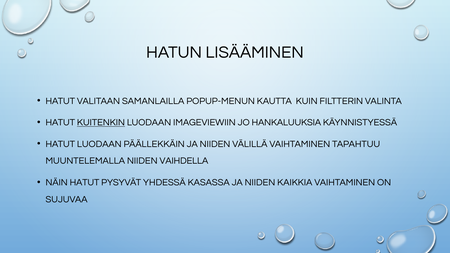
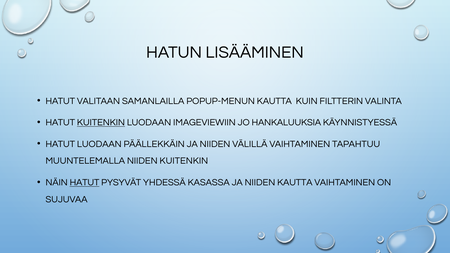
NIIDEN VAIHDELLA: VAIHDELLA -> KUITENKIN
HATUT at (85, 183) underline: none -> present
NIIDEN KAIKKIA: KAIKKIA -> KAUTTA
